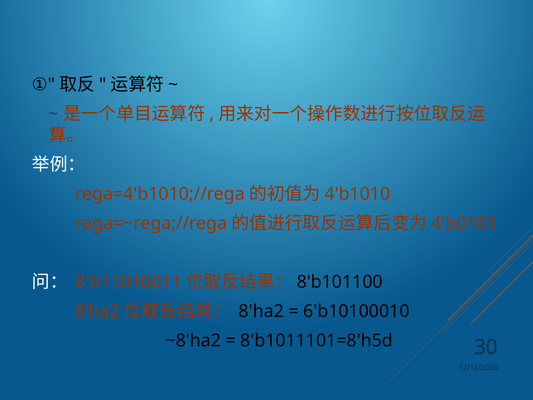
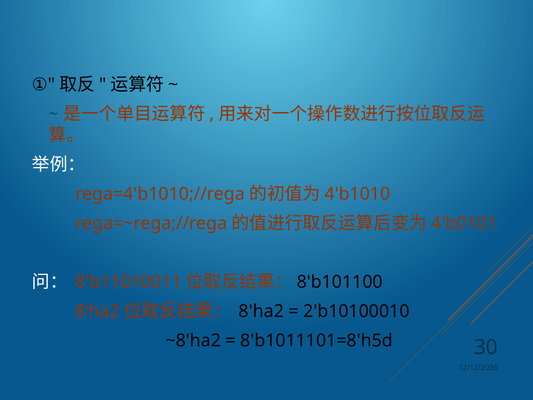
6'b10100010: 6'b10100010 -> 2'b10100010
